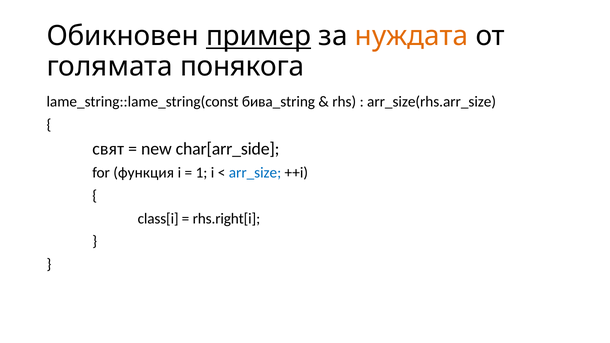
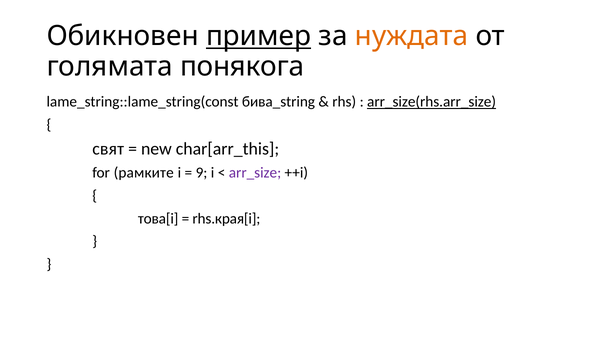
arr_size(rhs.arr_size underline: none -> present
char[arr_side: char[arr_side -> char[arr_this
функция: функция -> рамките
1: 1 -> 9
arr_size colour: blue -> purple
class[i: class[i -> това[i
rhs.right[i: rhs.right[i -> rhs.края[i
